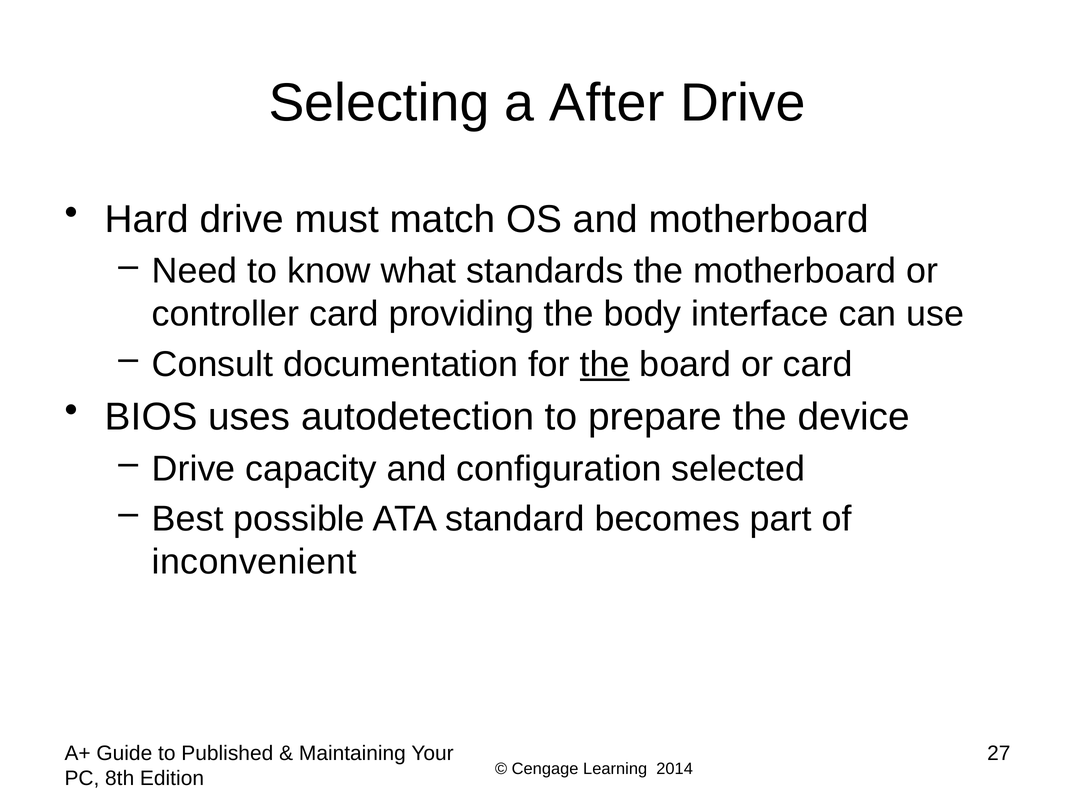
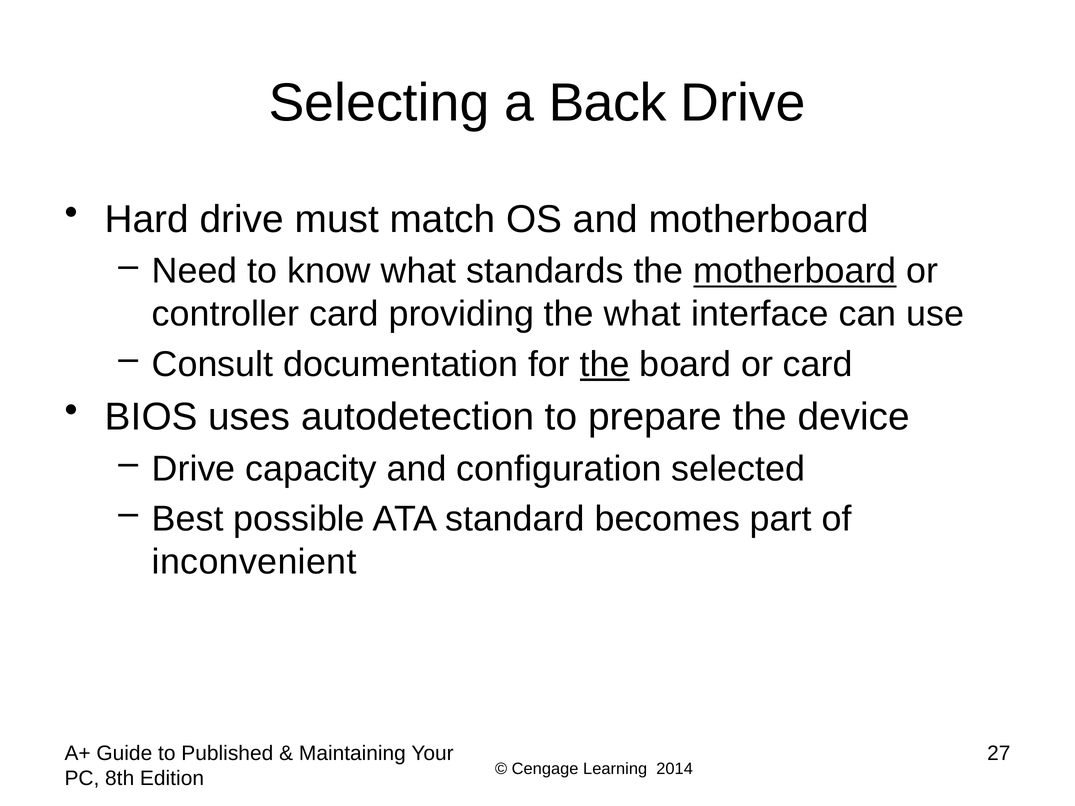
After: After -> Back
motherboard at (795, 271) underline: none -> present
the body: body -> what
